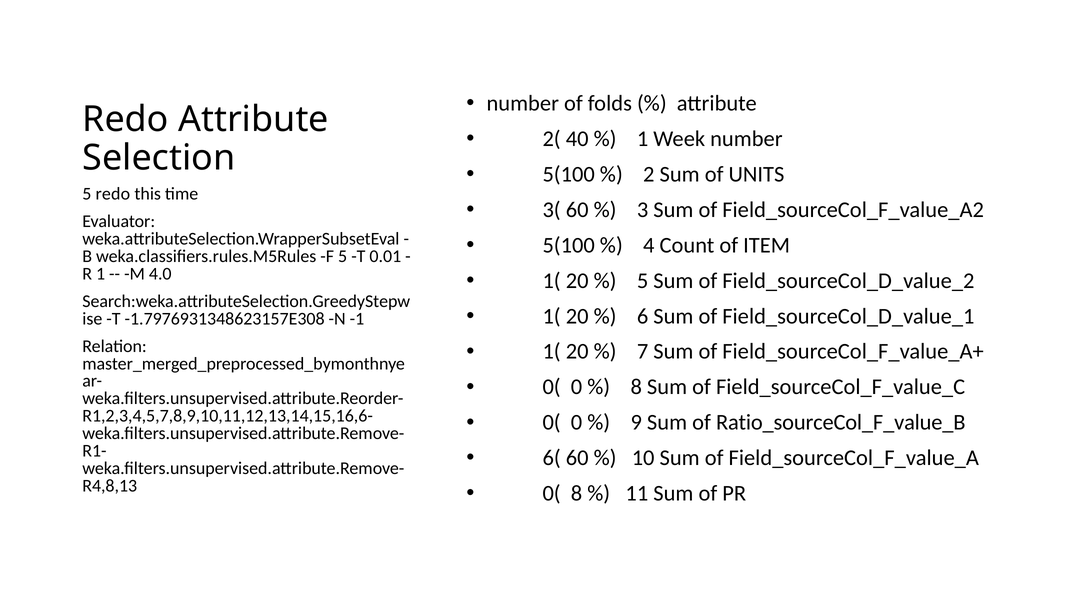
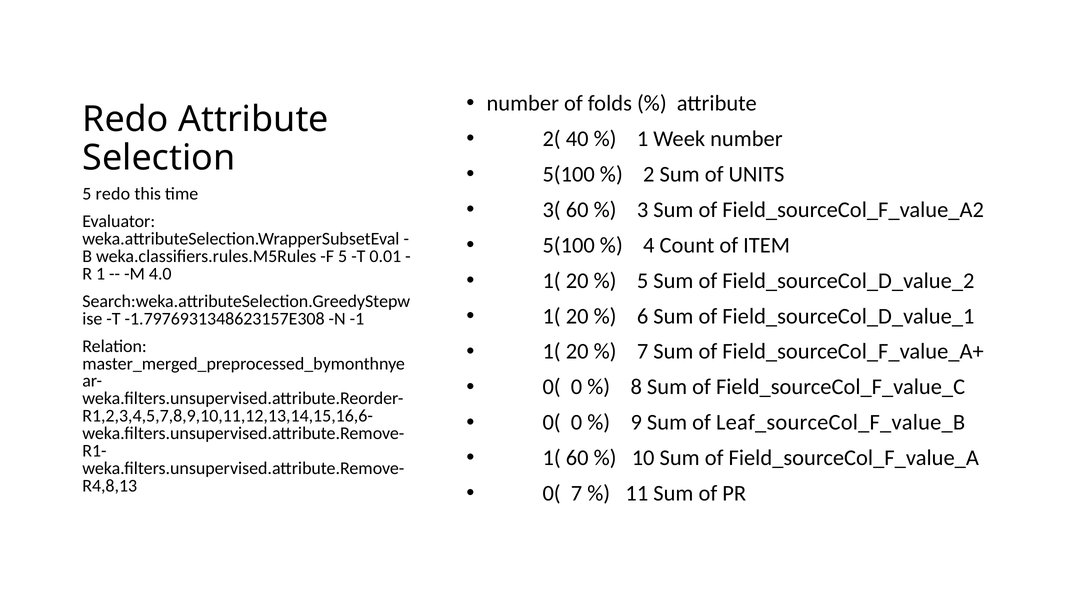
Ratio_sourceCol_F_value_B: Ratio_sourceCol_F_value_B -> Leaf_sourceCol_F_value_B
6( at (552, 458): 6( -> 1(
0( 8: 8 -> 7
